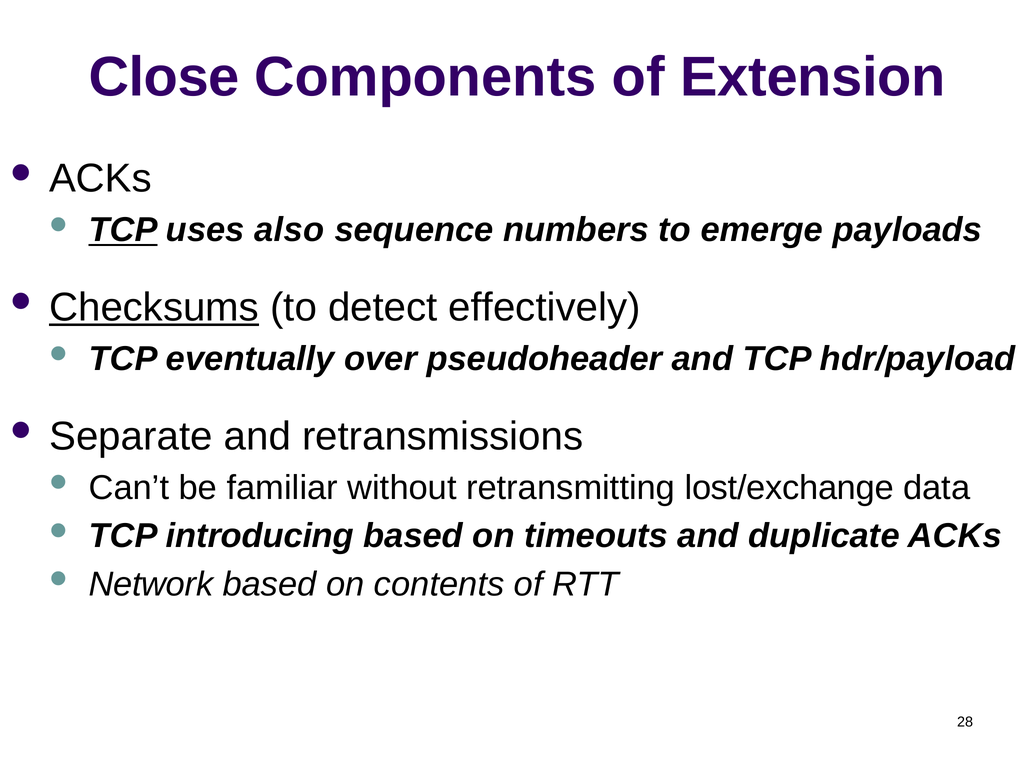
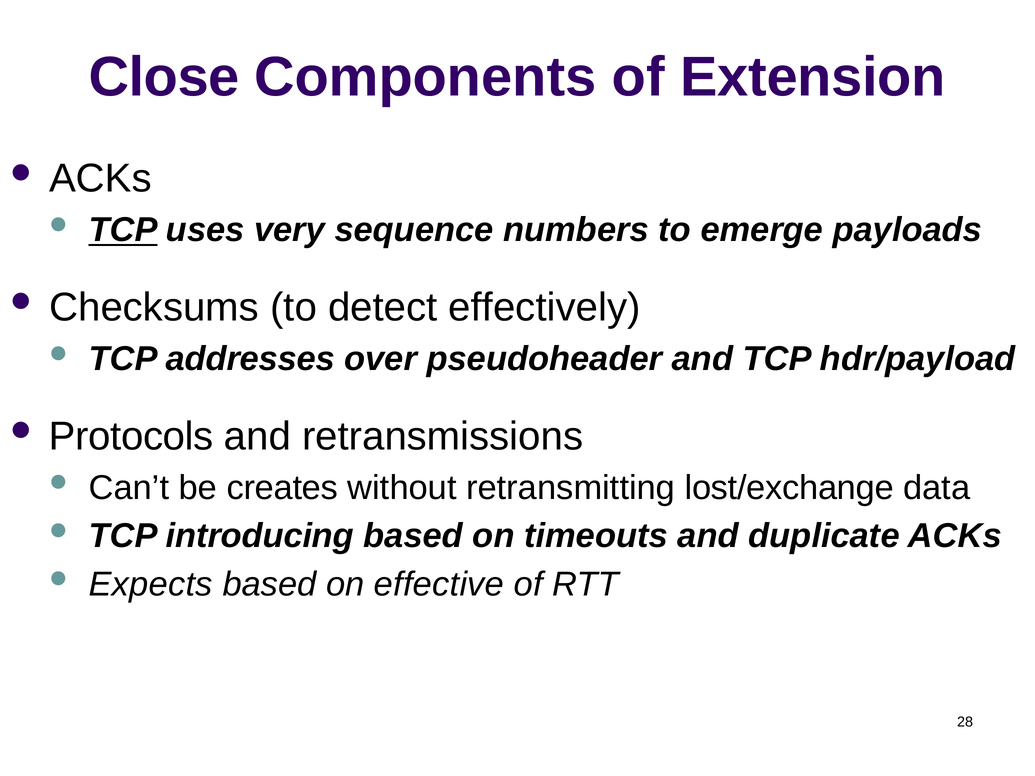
also: also -> very
Checksums underline: present -> none
eventually: eventually -> addresses
Separate: Separate -> Protocols
familiar: familiar -> creates
Network: Network -> Expects
contents: contents -> effective
